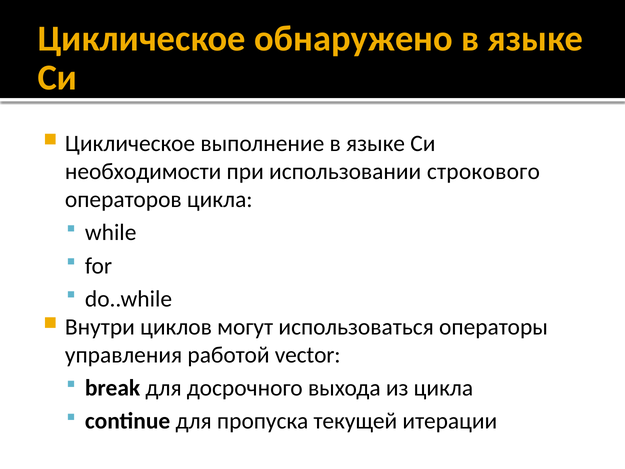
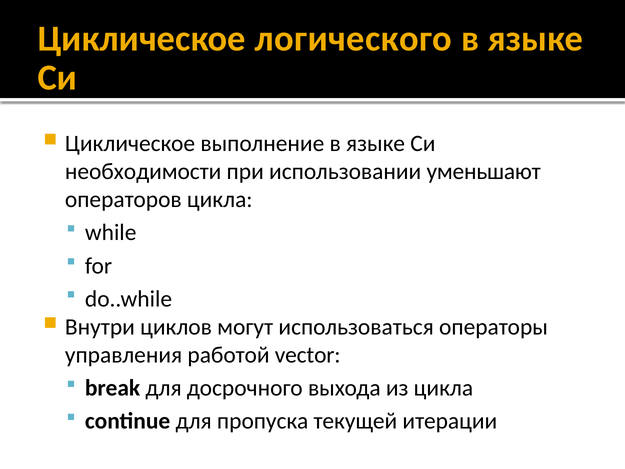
обнаружено: обнаружено -> логического
строкового: строкового -> уменьшают
